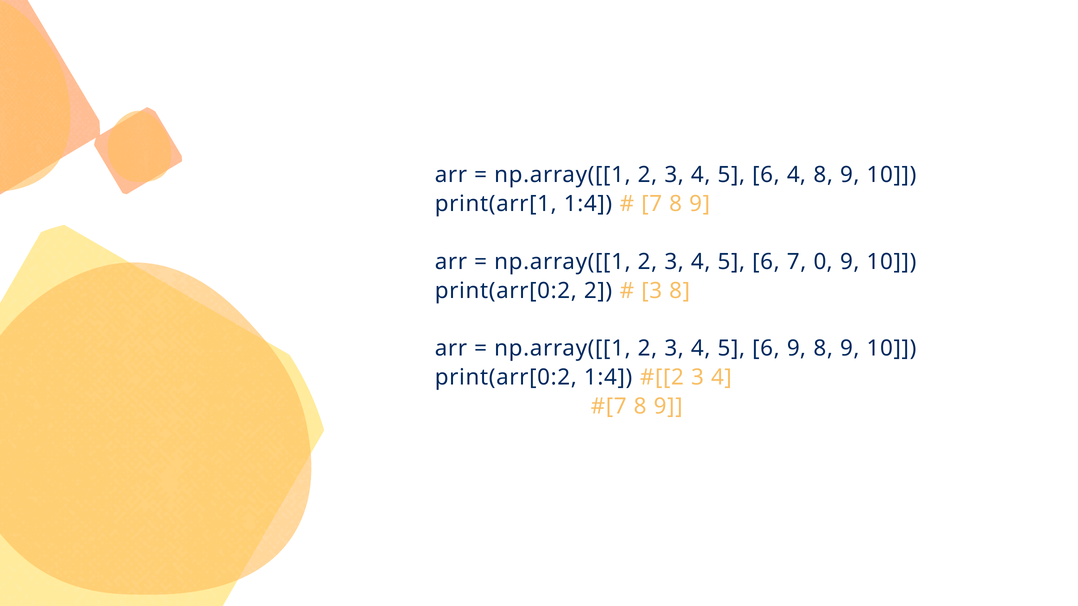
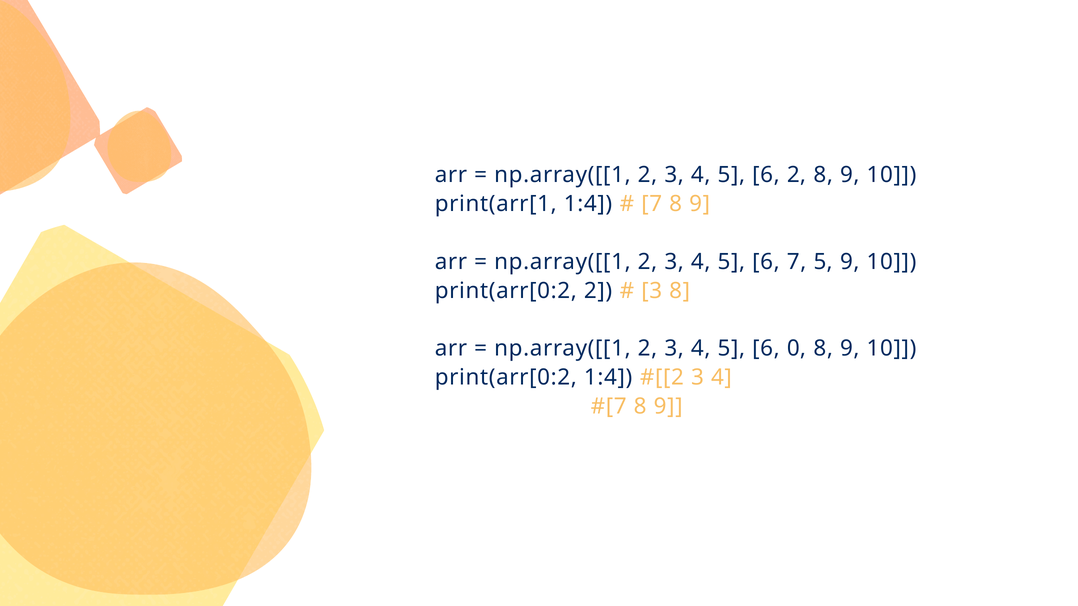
6 4: 4 -> 2
7 0: 0 -> 5
6 9: 9 -> 0
